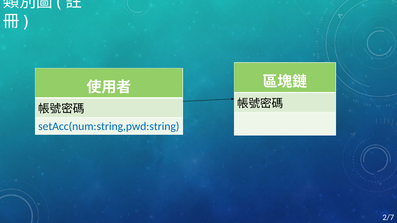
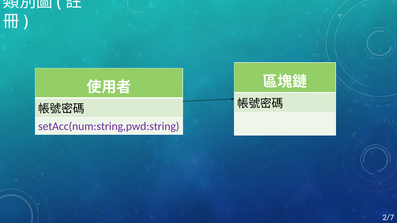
setAcc(num:string,pwd:string colour: blue -> purple
